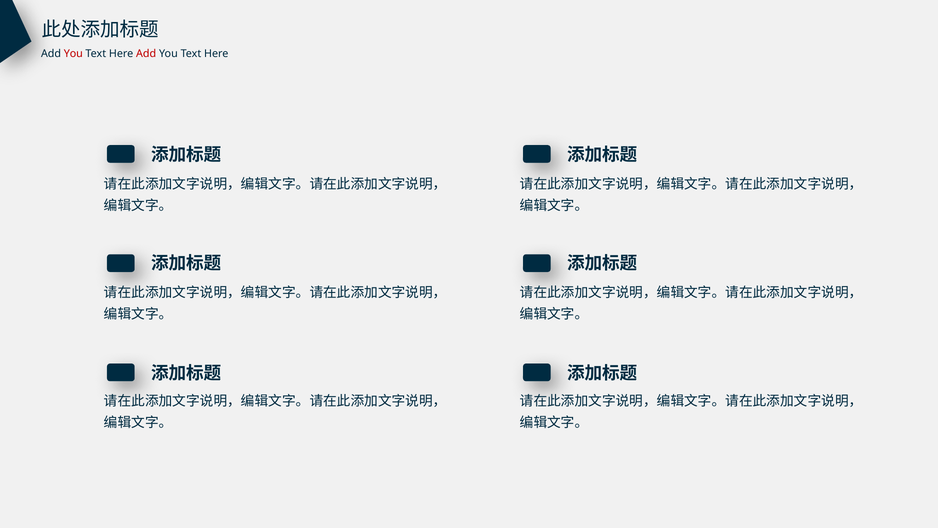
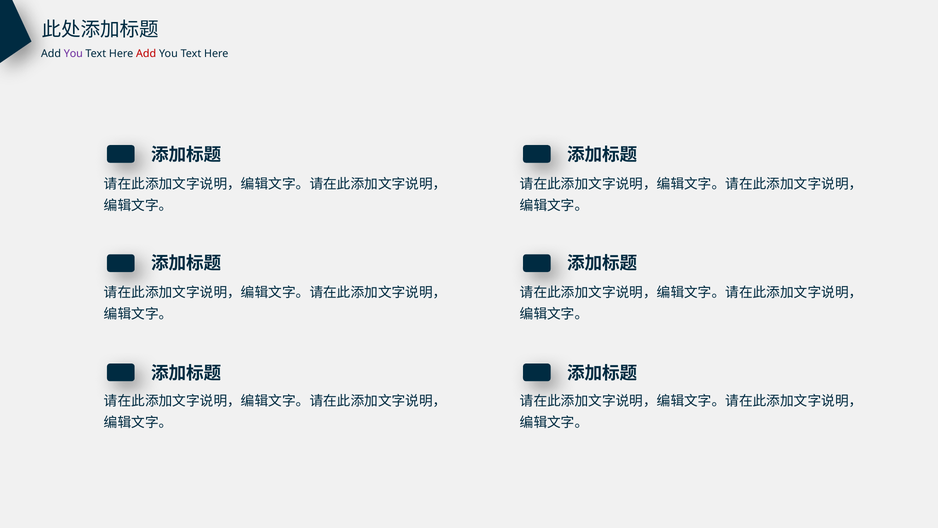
You at (73, 54) colour: red -> purple
